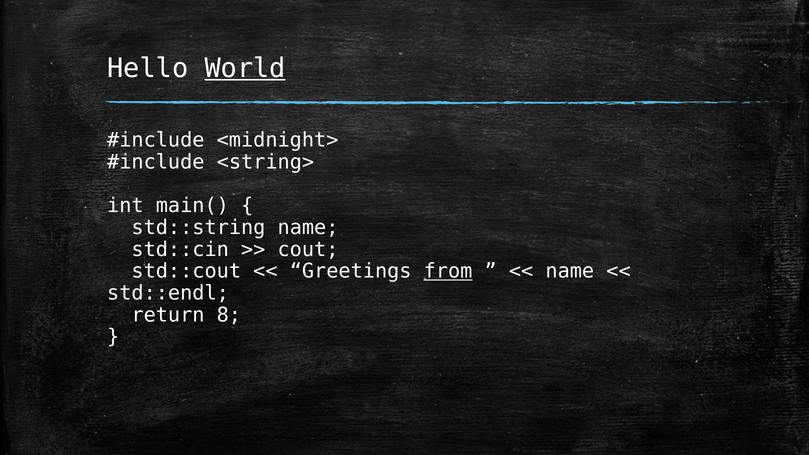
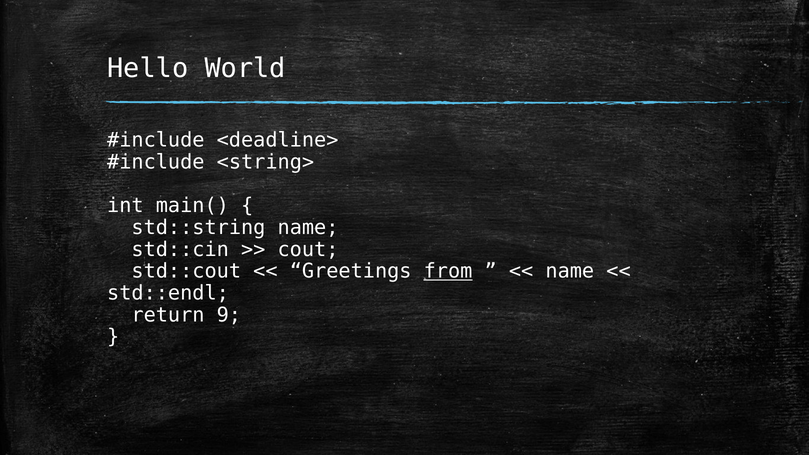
World underline: present -> none
<midnight>: <midnight> -> <deadline>
8: 8 -> 9
